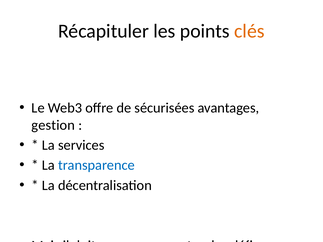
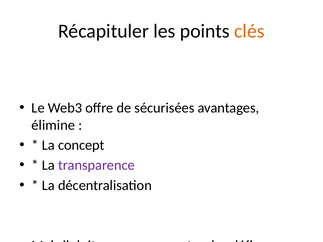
gestion: gestion -> élimine
services: services -> concept
transparence colour: blue -> purple
